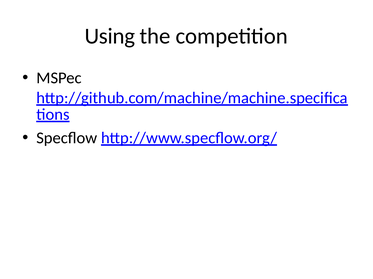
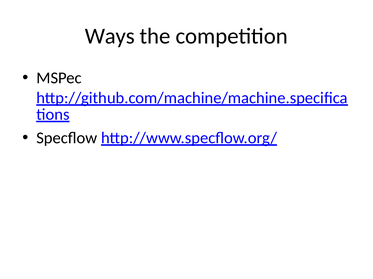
Using: Using -> Ways
